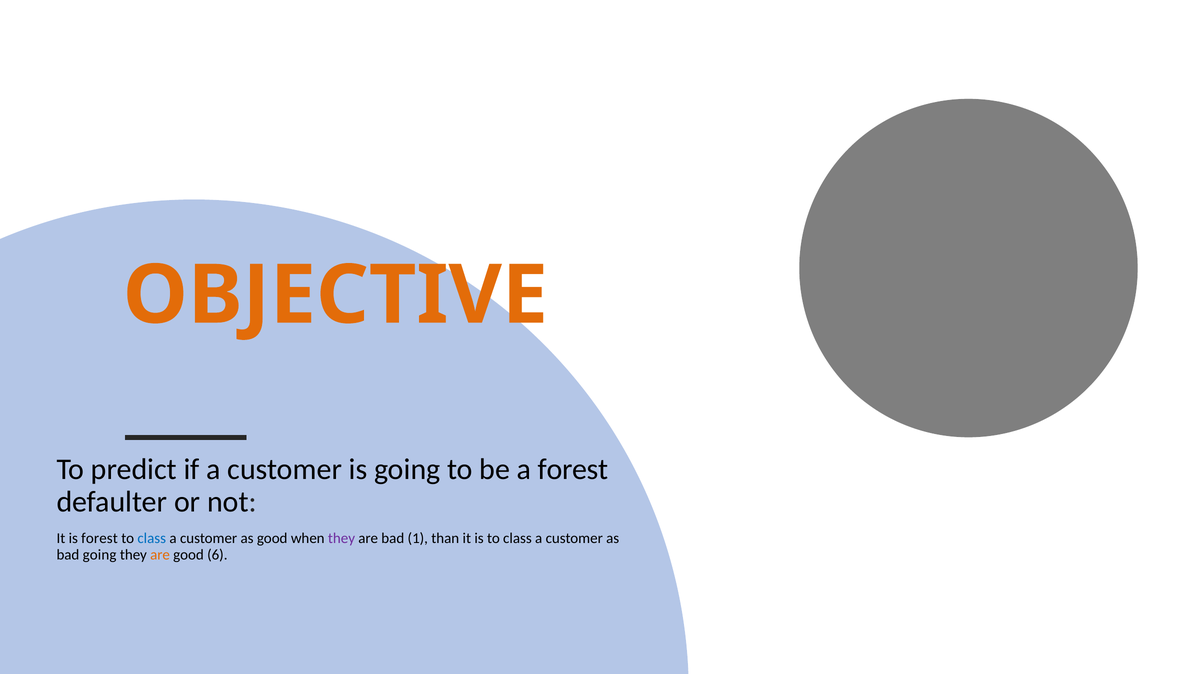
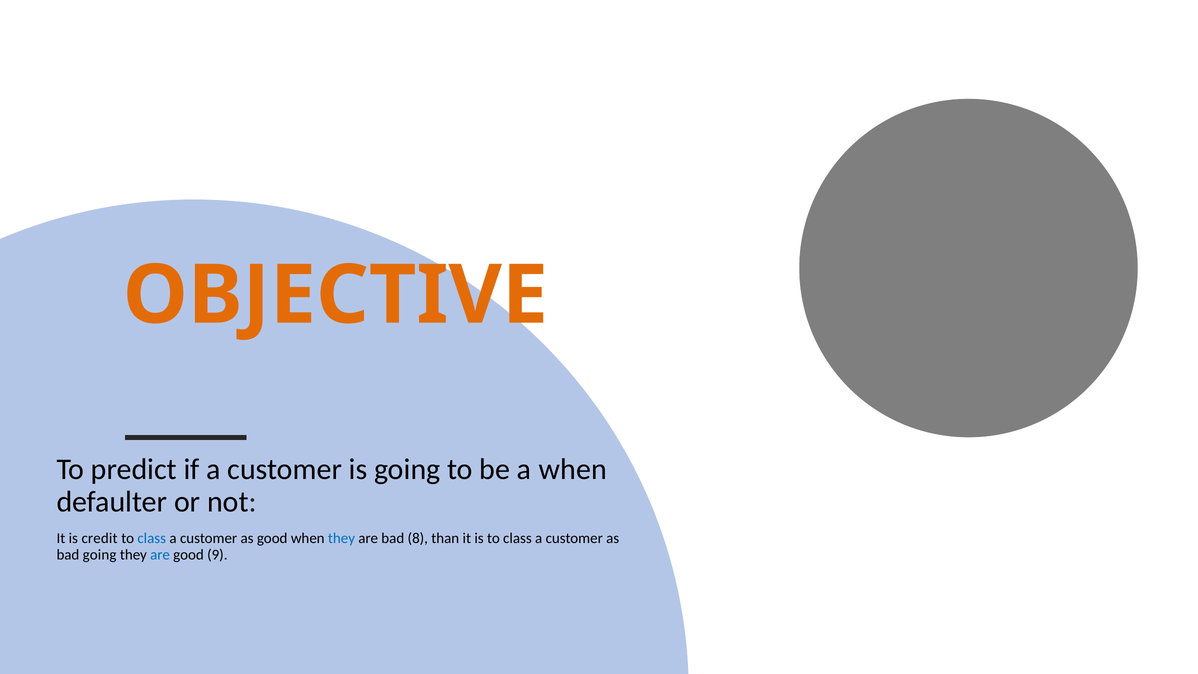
a forest: forest -> when
is forest: forest -> credit
they at (341, 538) colour: purple -> blue
1: 1 -> 8
are at (160, 555) colour: orange -> blue
6: 6 -> 9
